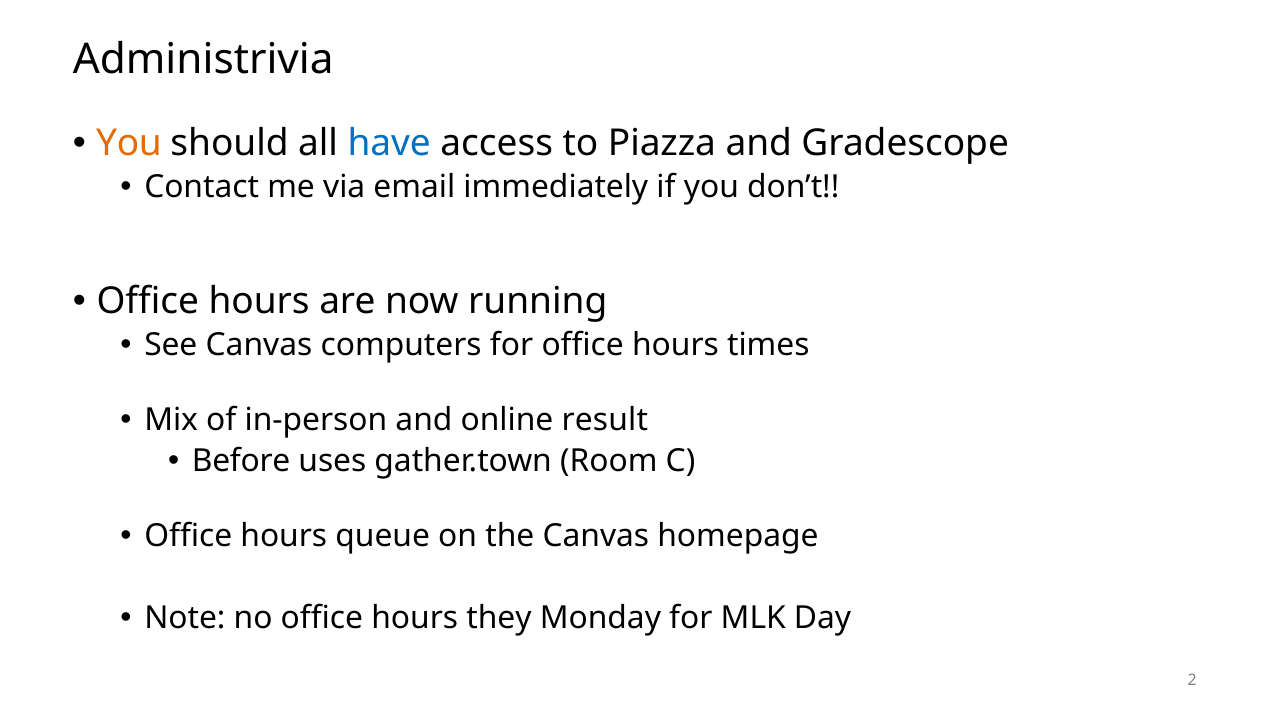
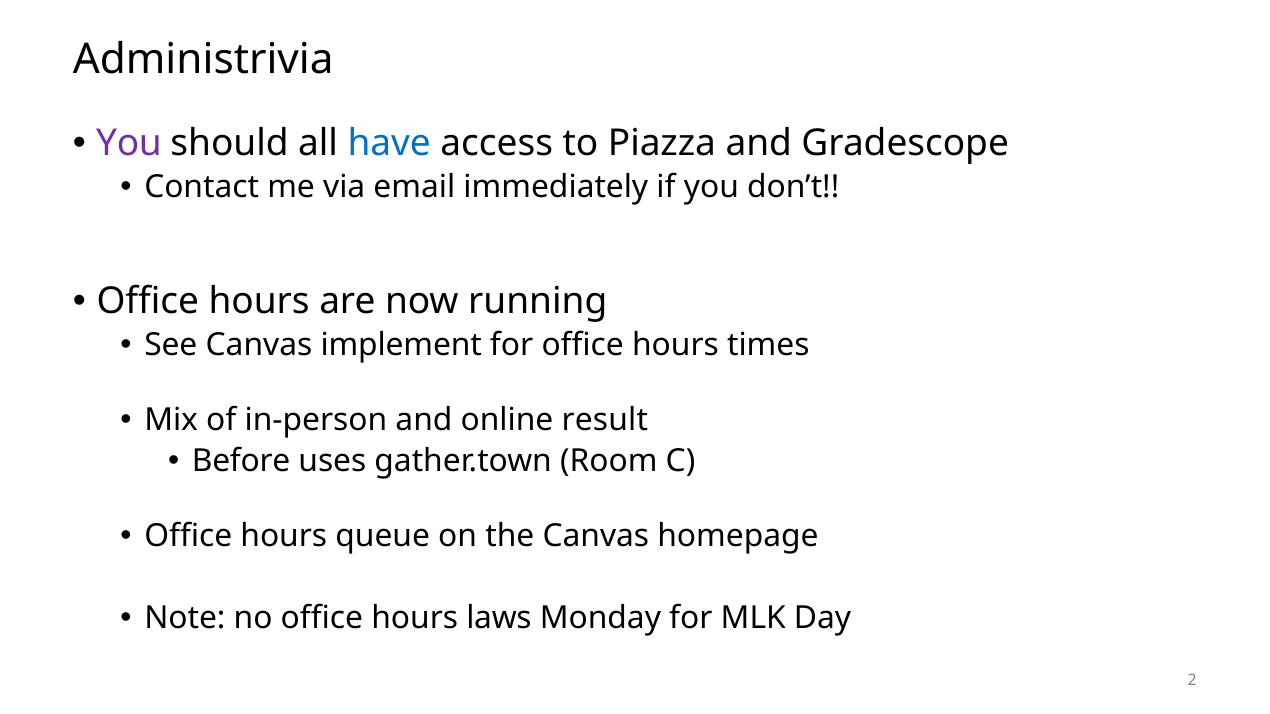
You at (129, 144) colour: orange -> purple
computers: computers -> implement
they: they -> laws
